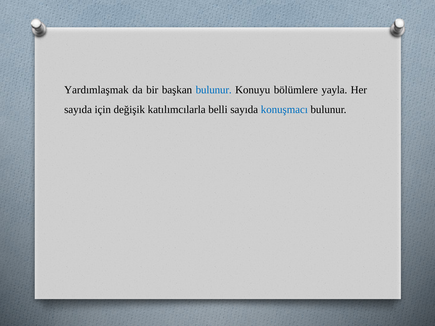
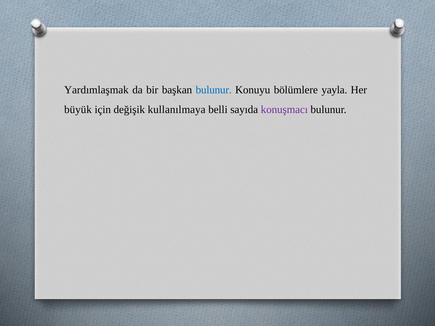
sayıda at (78, 110): sayıda -> büyük
katılımcılarla: katılımcılarla -> kullanılmaya
konuşmacı colour: blue -> purple
